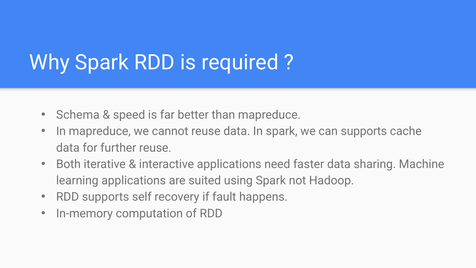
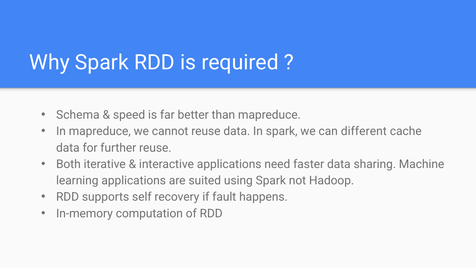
can supports: supports -> different
